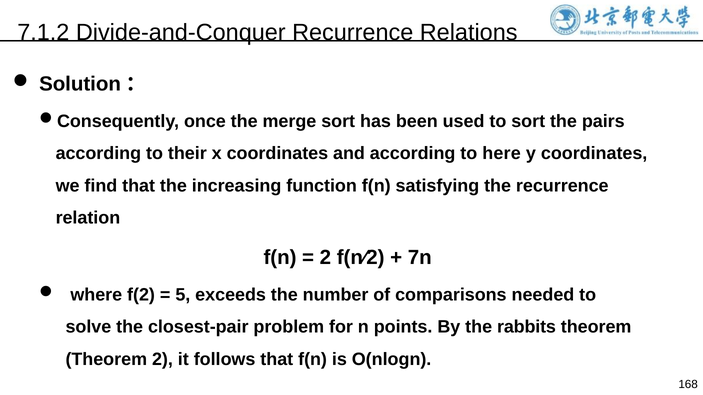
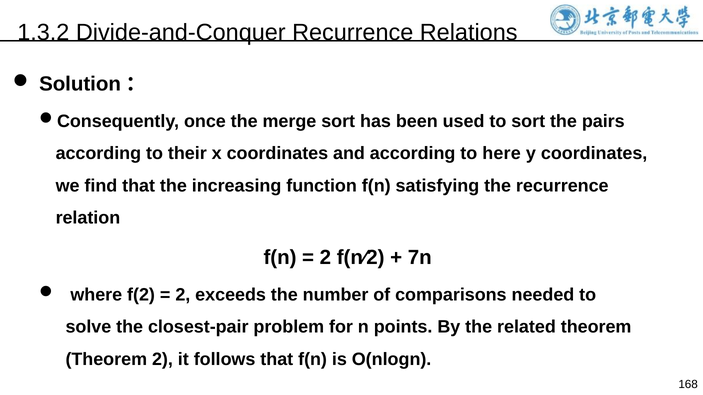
7.1.2: 7.1.2 -> 1.3.2
5 at (183, 295): 5 -> 2
rabbits: rabbits -> related
